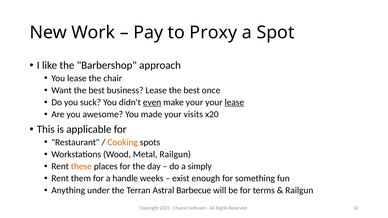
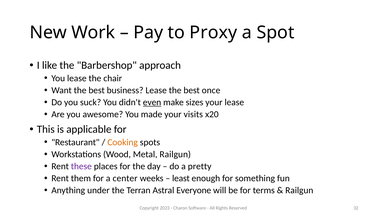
make your: your -> sizes
lease at (234, 102) underline: present -> none
these colour: orange -> purple
simply: simply -> pretty
handle: handle -> center
exist: exist -> least
Barbecue: Barbecue -> Everyone
